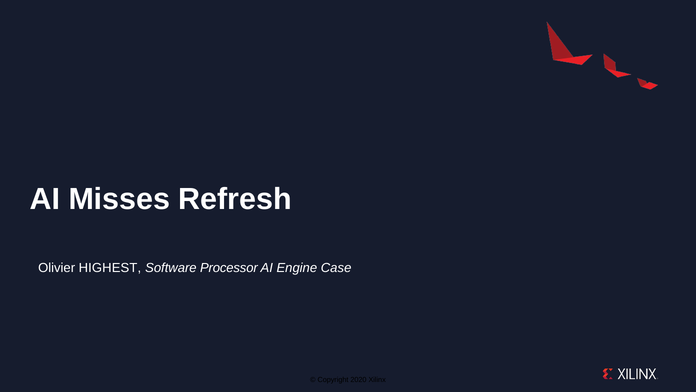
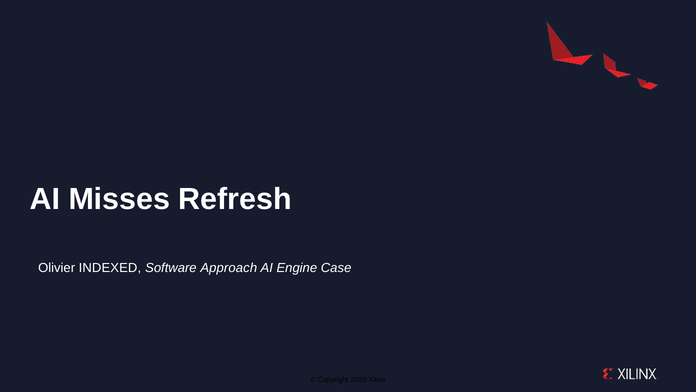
HIGHEST: HIGHEST -> INDEXED
Processor: Processor -> Approach
